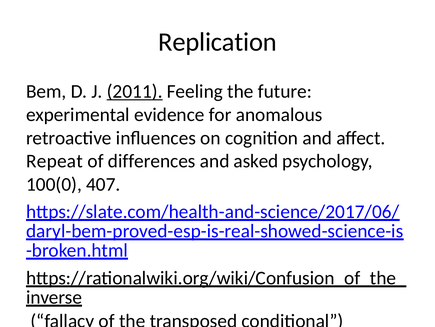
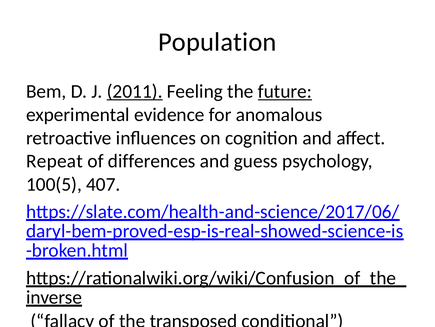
Replication: Replication -> Population
future underline: none -> present
asked: asked -> guess
100(0: 100(0 -> 100(5
